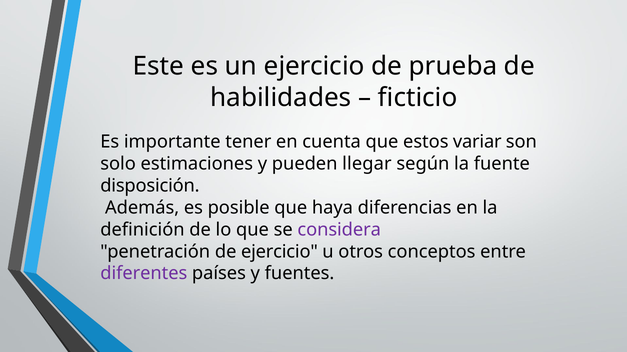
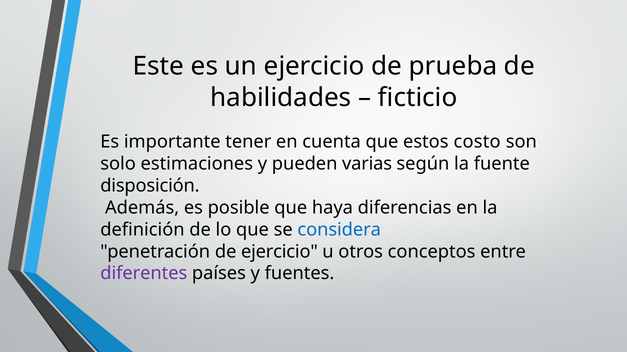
variar: variar -> costo
llegar: llegar -> varias
considera colour: purple -> blue
